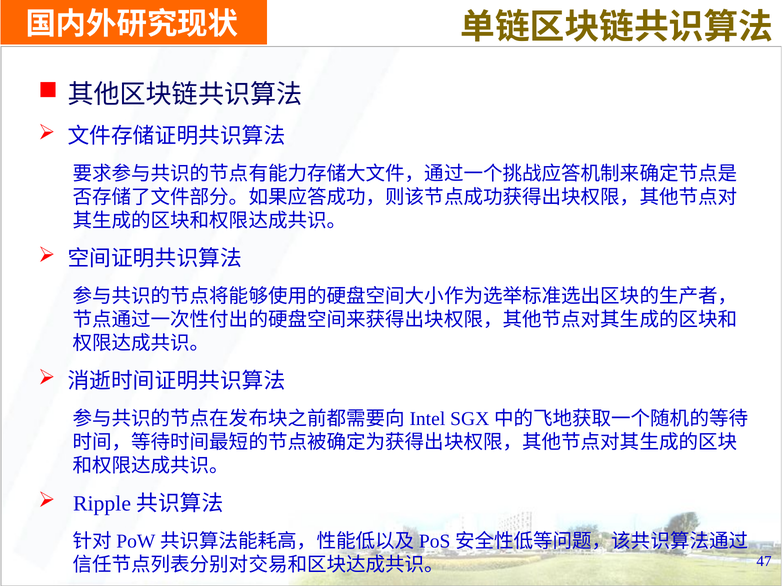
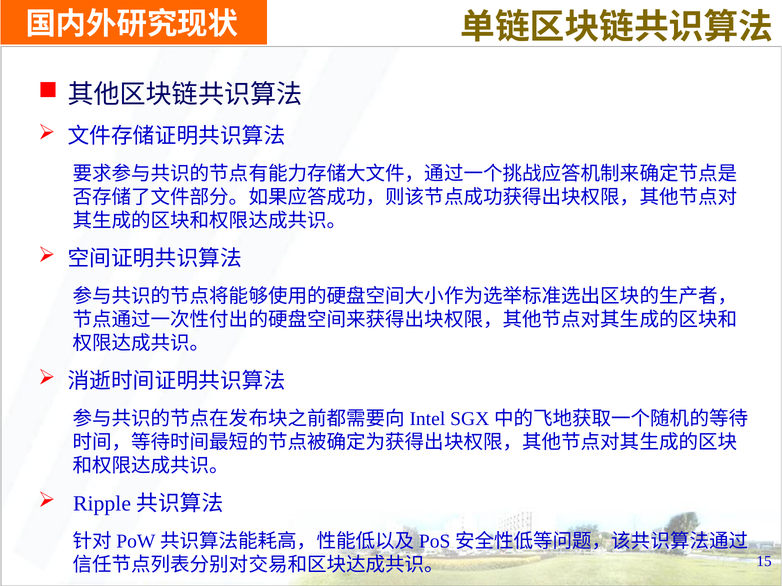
47: 47 -> 15
